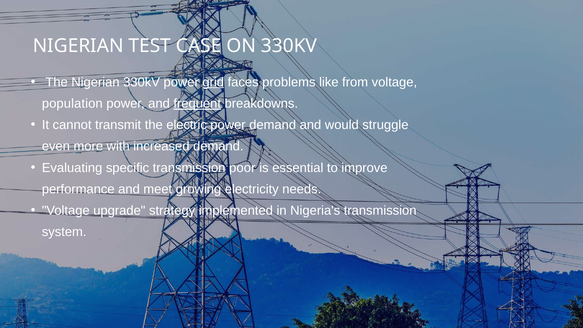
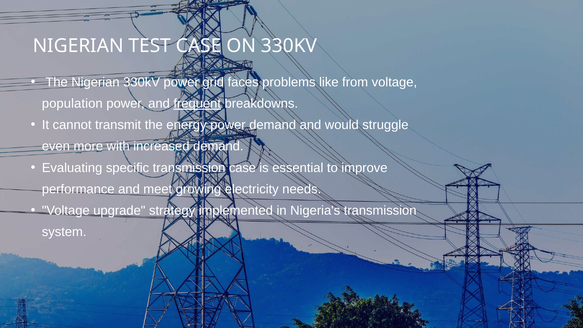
grid underline: present -> none
electric: electric -> energy
transmission poor: poor -> case
